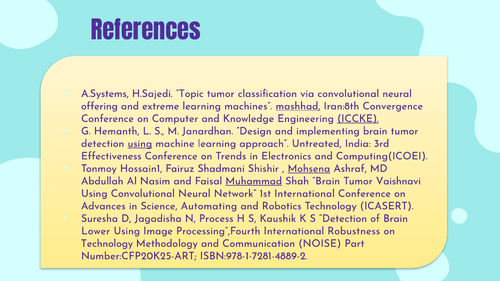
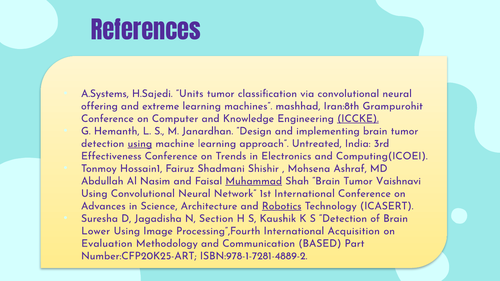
”Topic: ”Topic -> ”Units
mashhad underline: present -> none
Convergence: Convergence -> Grampurohit
Mohsena underline: present -> none
Automating: Automating -> Architecture
Robotics underline: none -> present
Process: Process -> Section
Robustness: Robustness -> Acquisition
Technology at (107, 244): Technology -> Evaluation
NOISE: NOISE -> BASED
